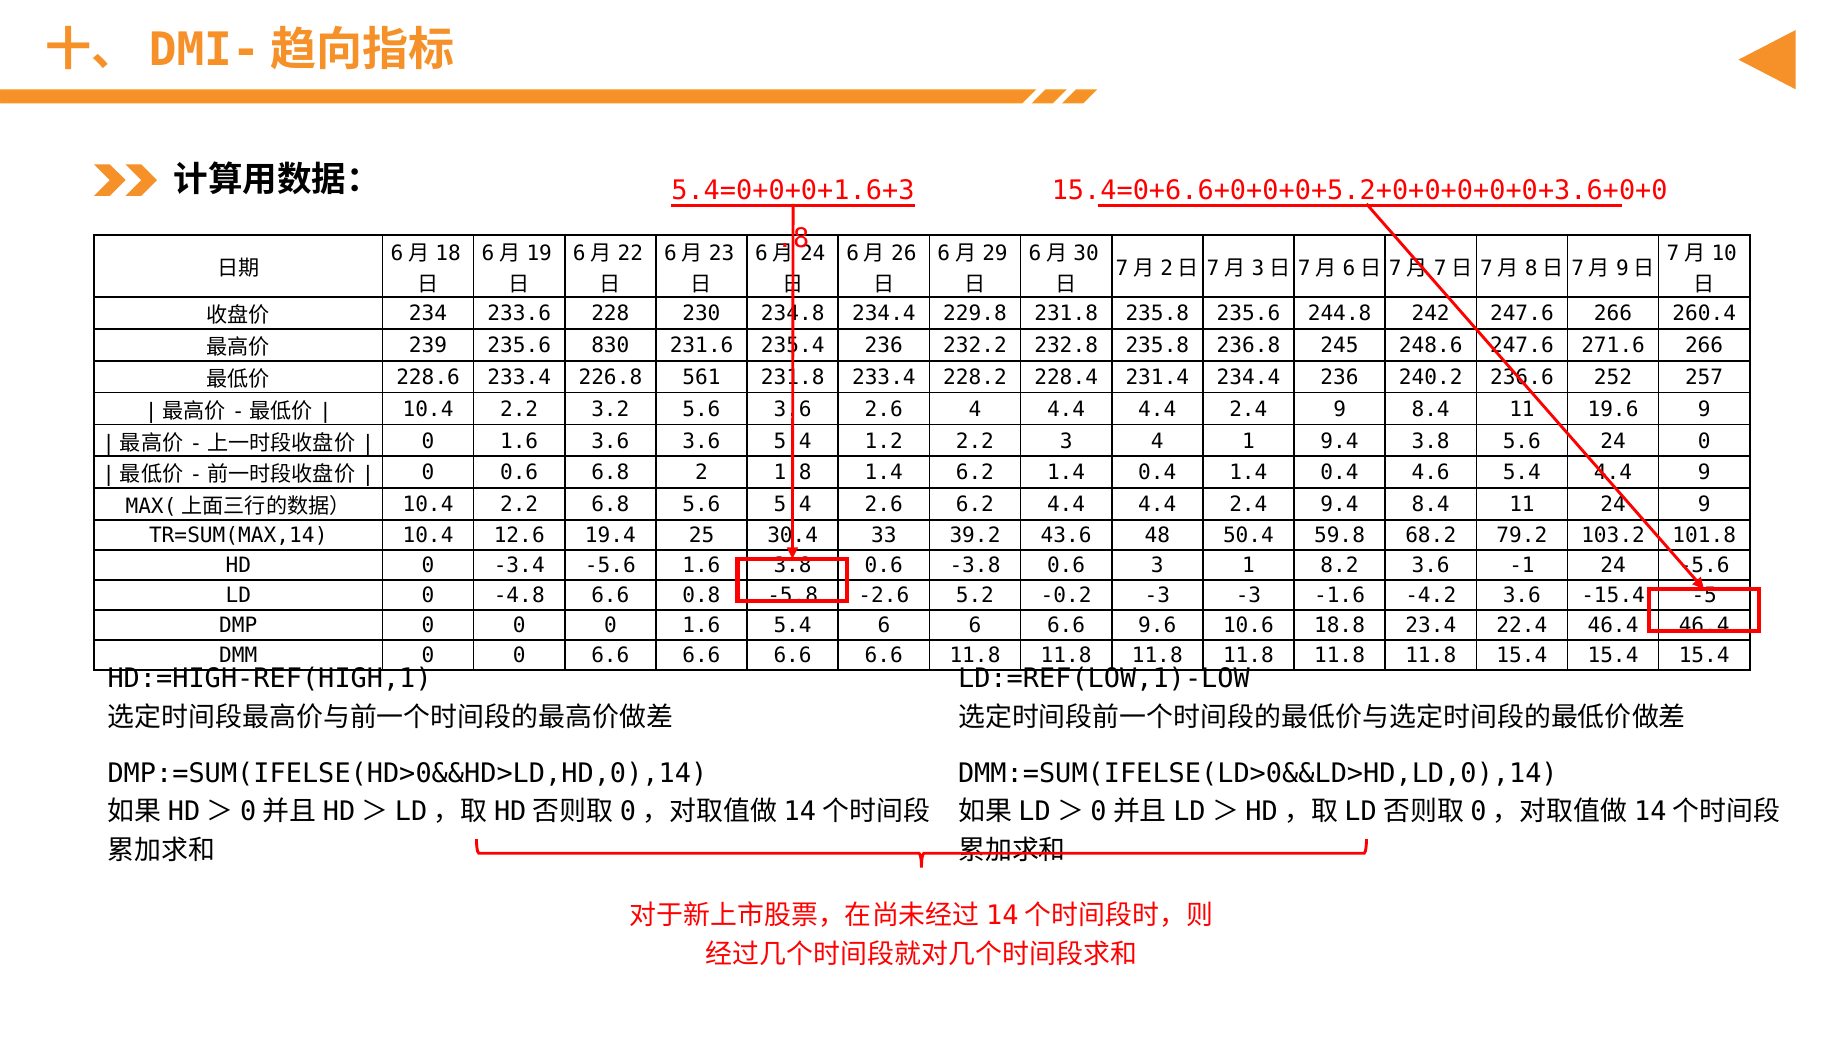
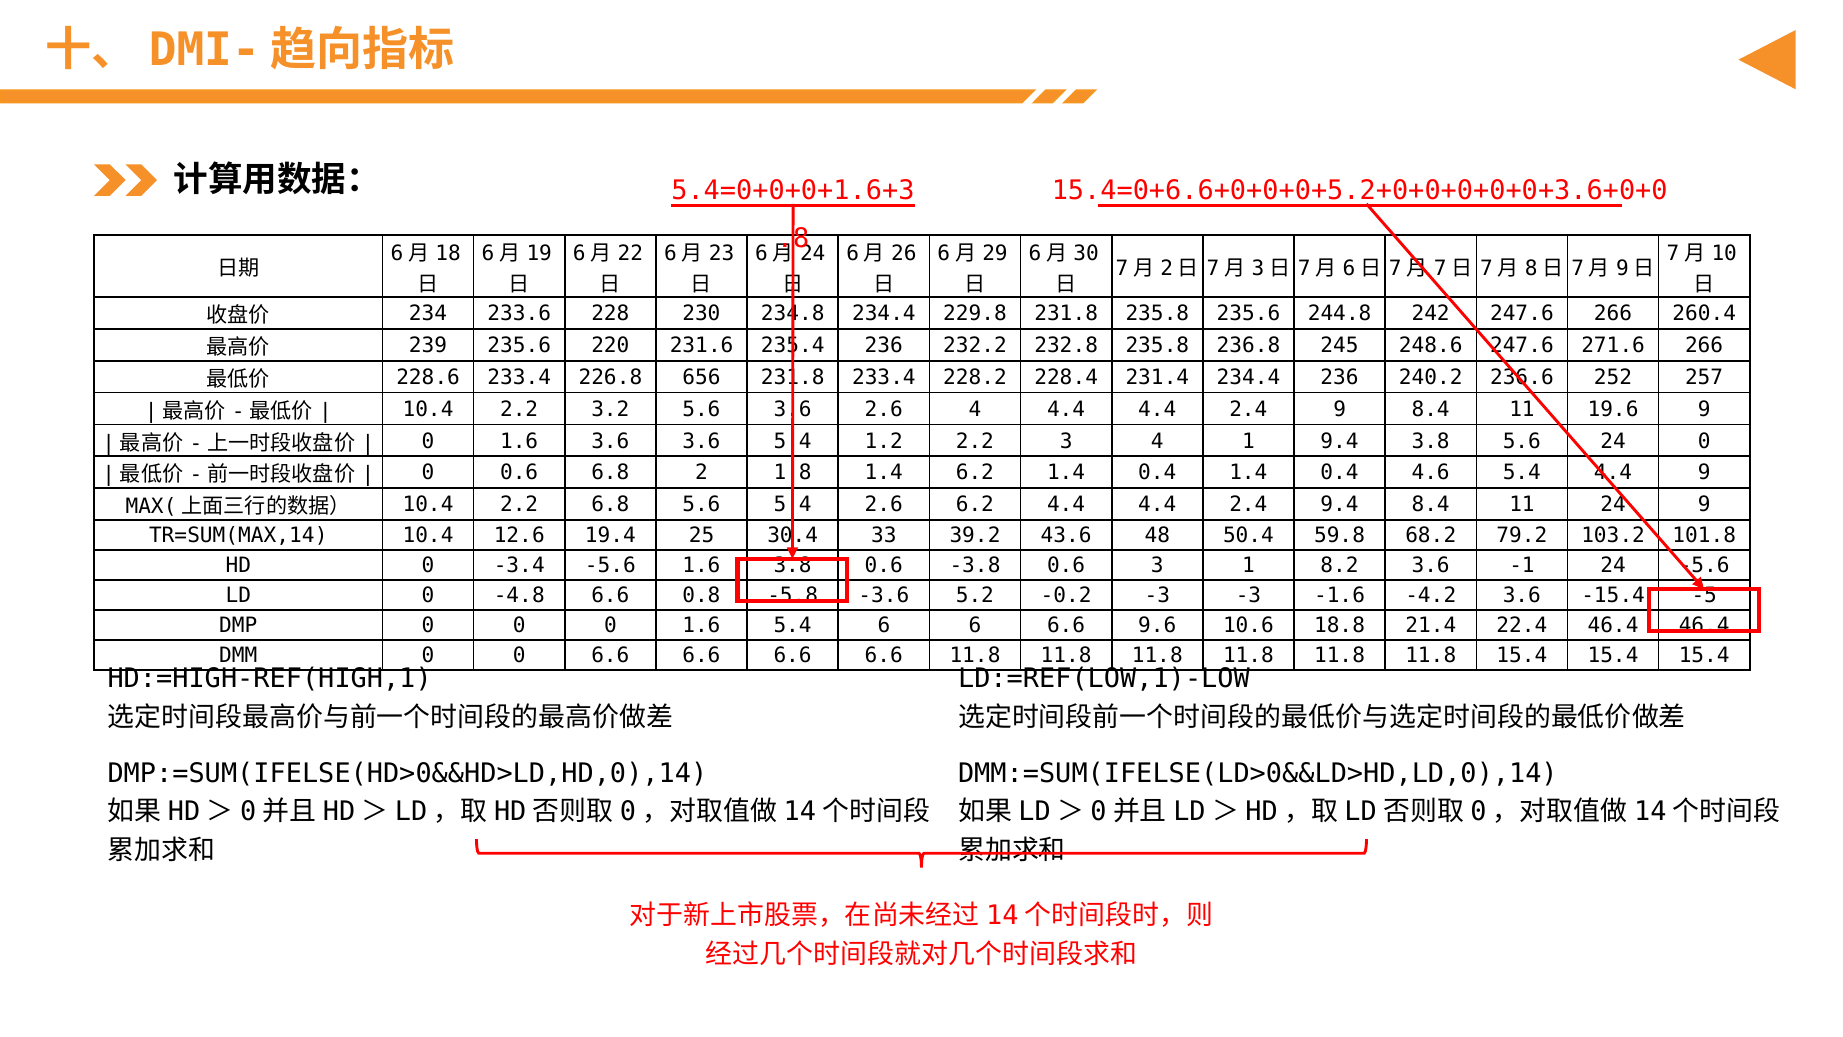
830: 830 -> 220
561: 561 -> 656
-2.6: -2.6 -> -3.6
23.4: 23.4 -> 21.4
